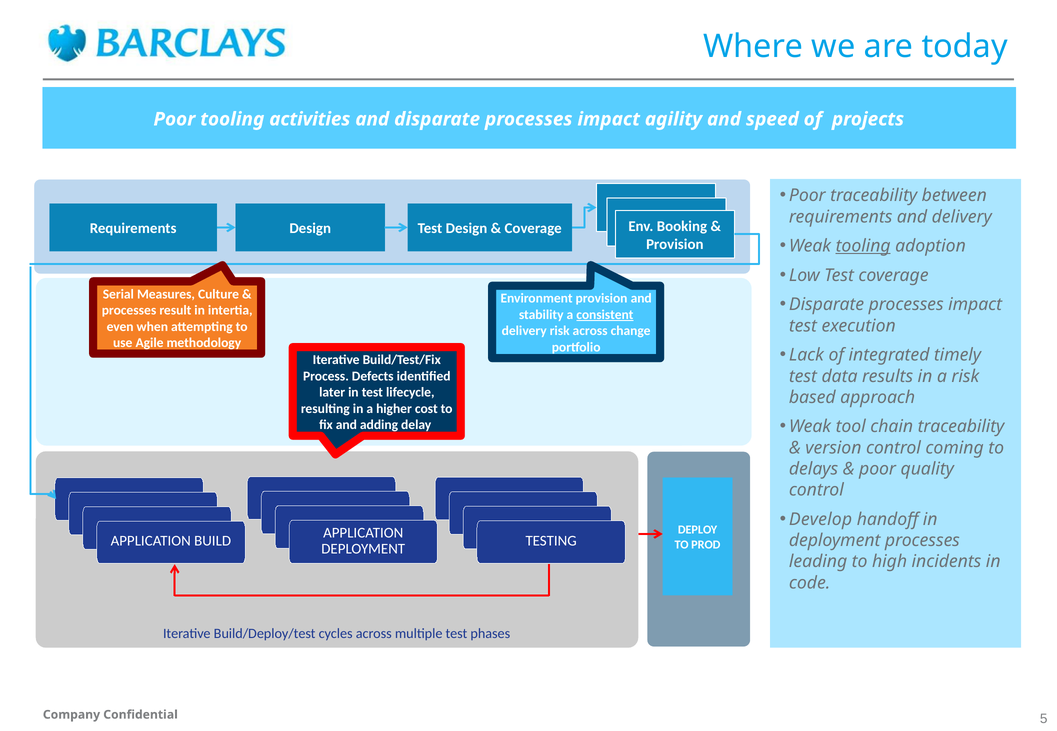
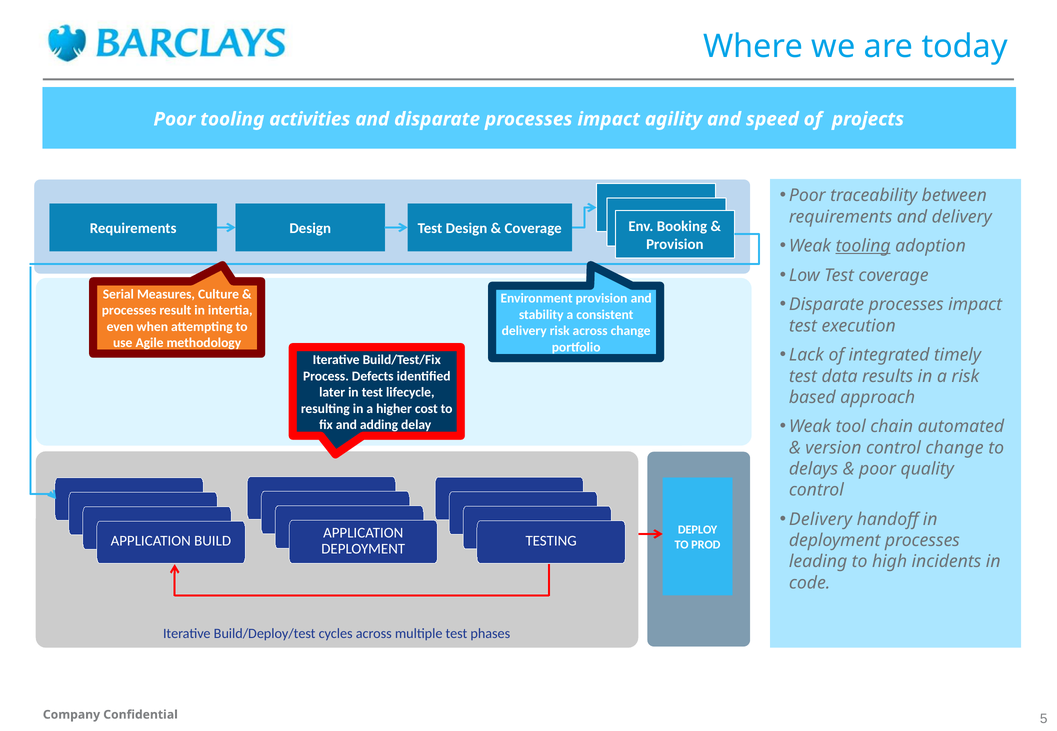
consistent underline: present -> none
chain traceability: traceability -> automated
control coming: coming -> change
Develop at (821, 520): Develop -> Delivery
